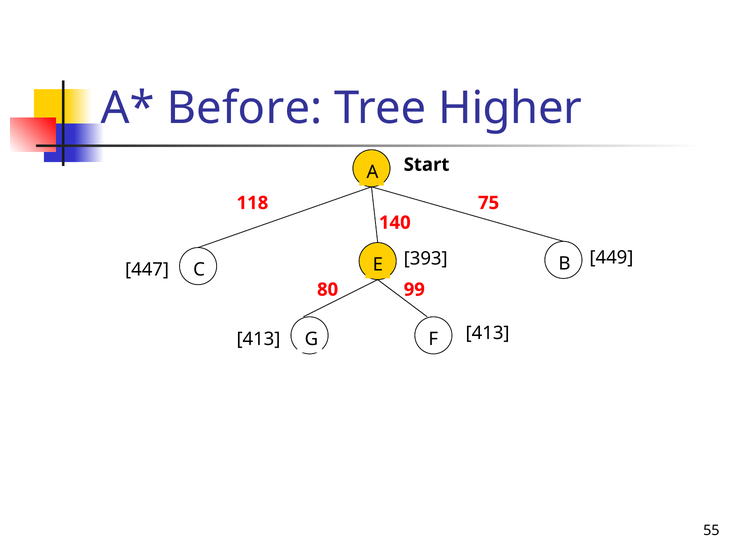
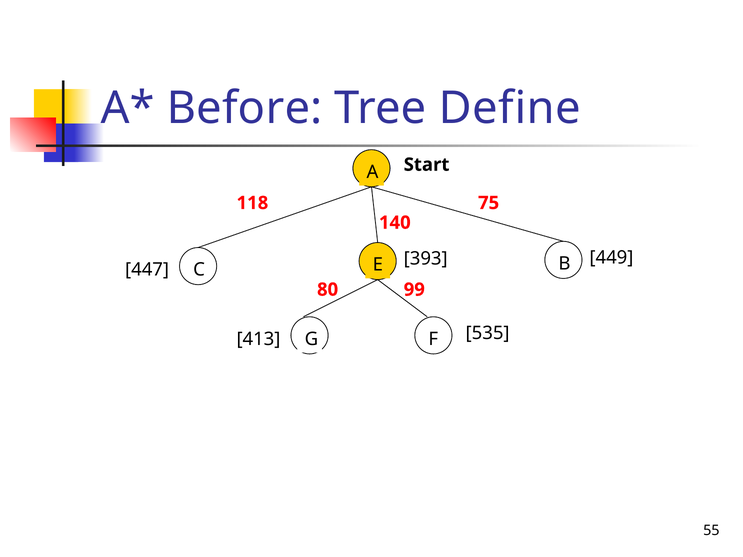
Higher: Higher -> Define
413 at (488, 333): 413 -> 535
